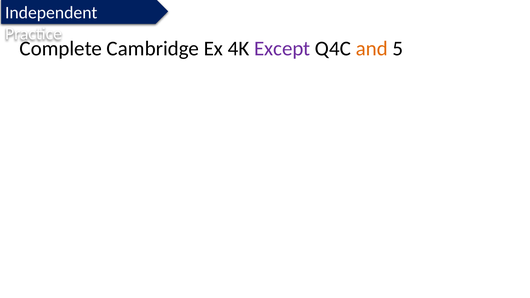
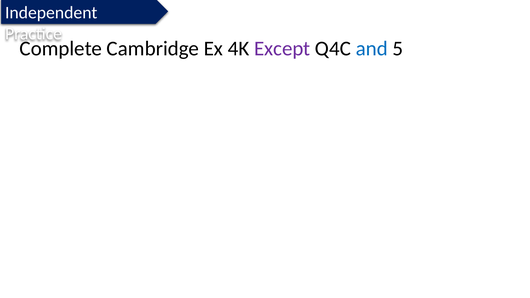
and colour: orange -> blue
